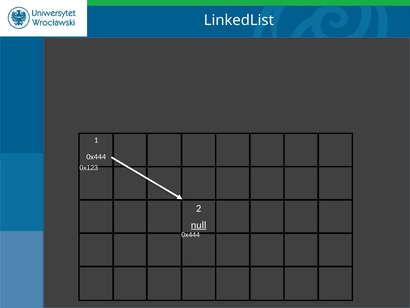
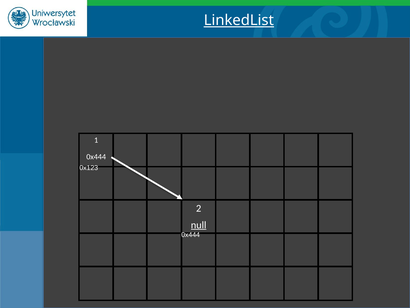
LinkedList underline: none -> present
